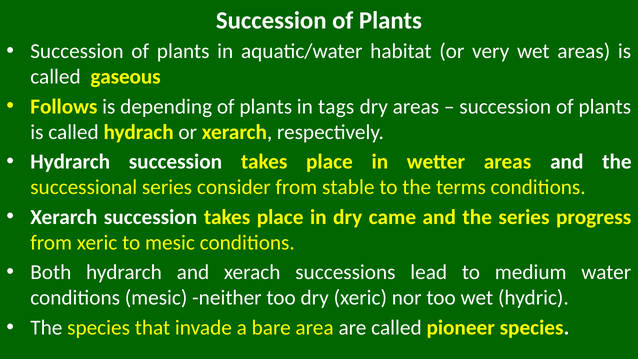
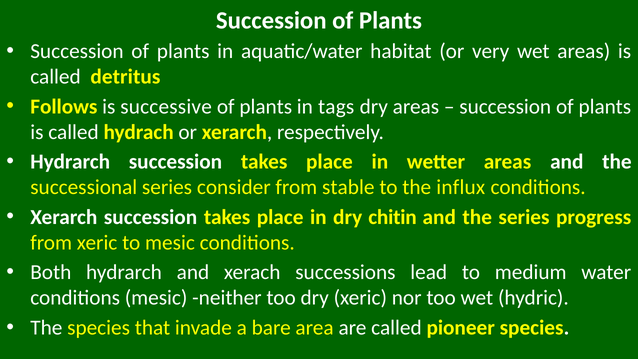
gaseous: gaseous -> detritus
depending: depending -> successive
terms: terms -> influx
came: came -> chitin
